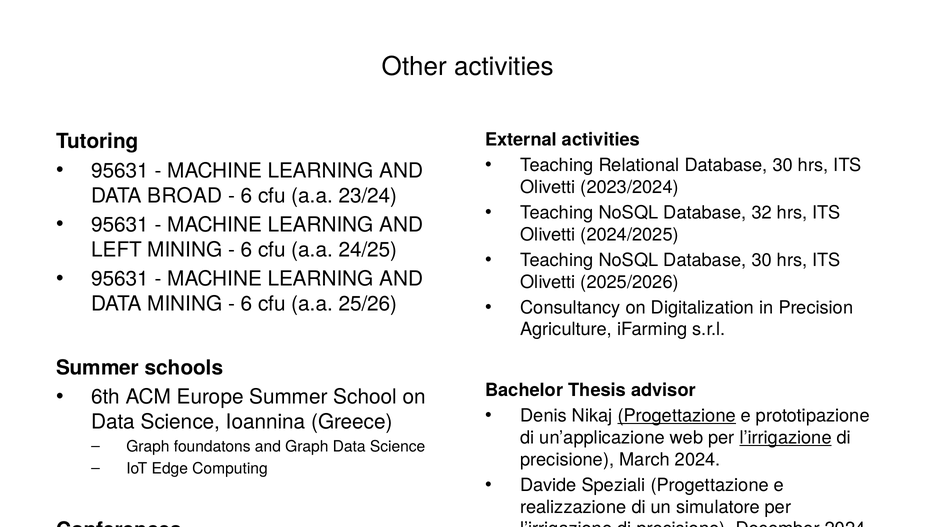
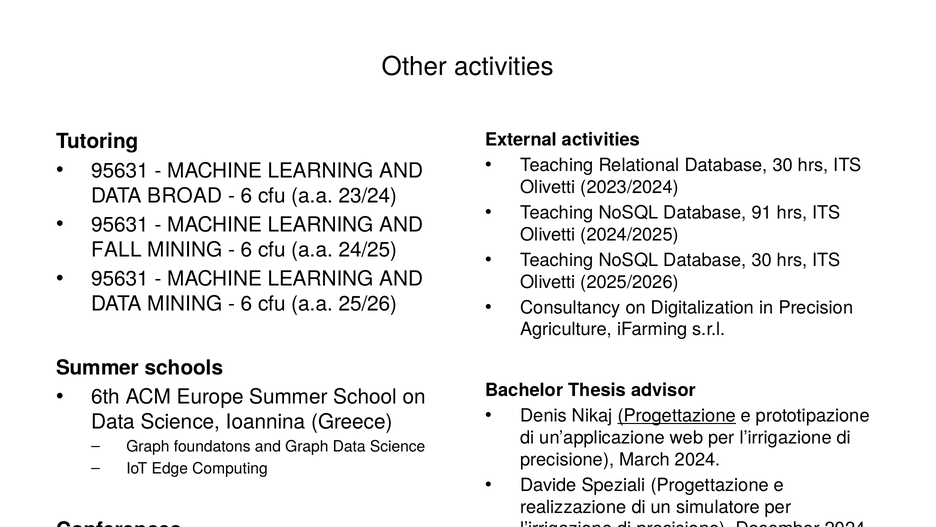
32: 32 -> 91
LEFT: LEFT -> FALL
l’irrigazione at (786, 437) underline: present -> none
